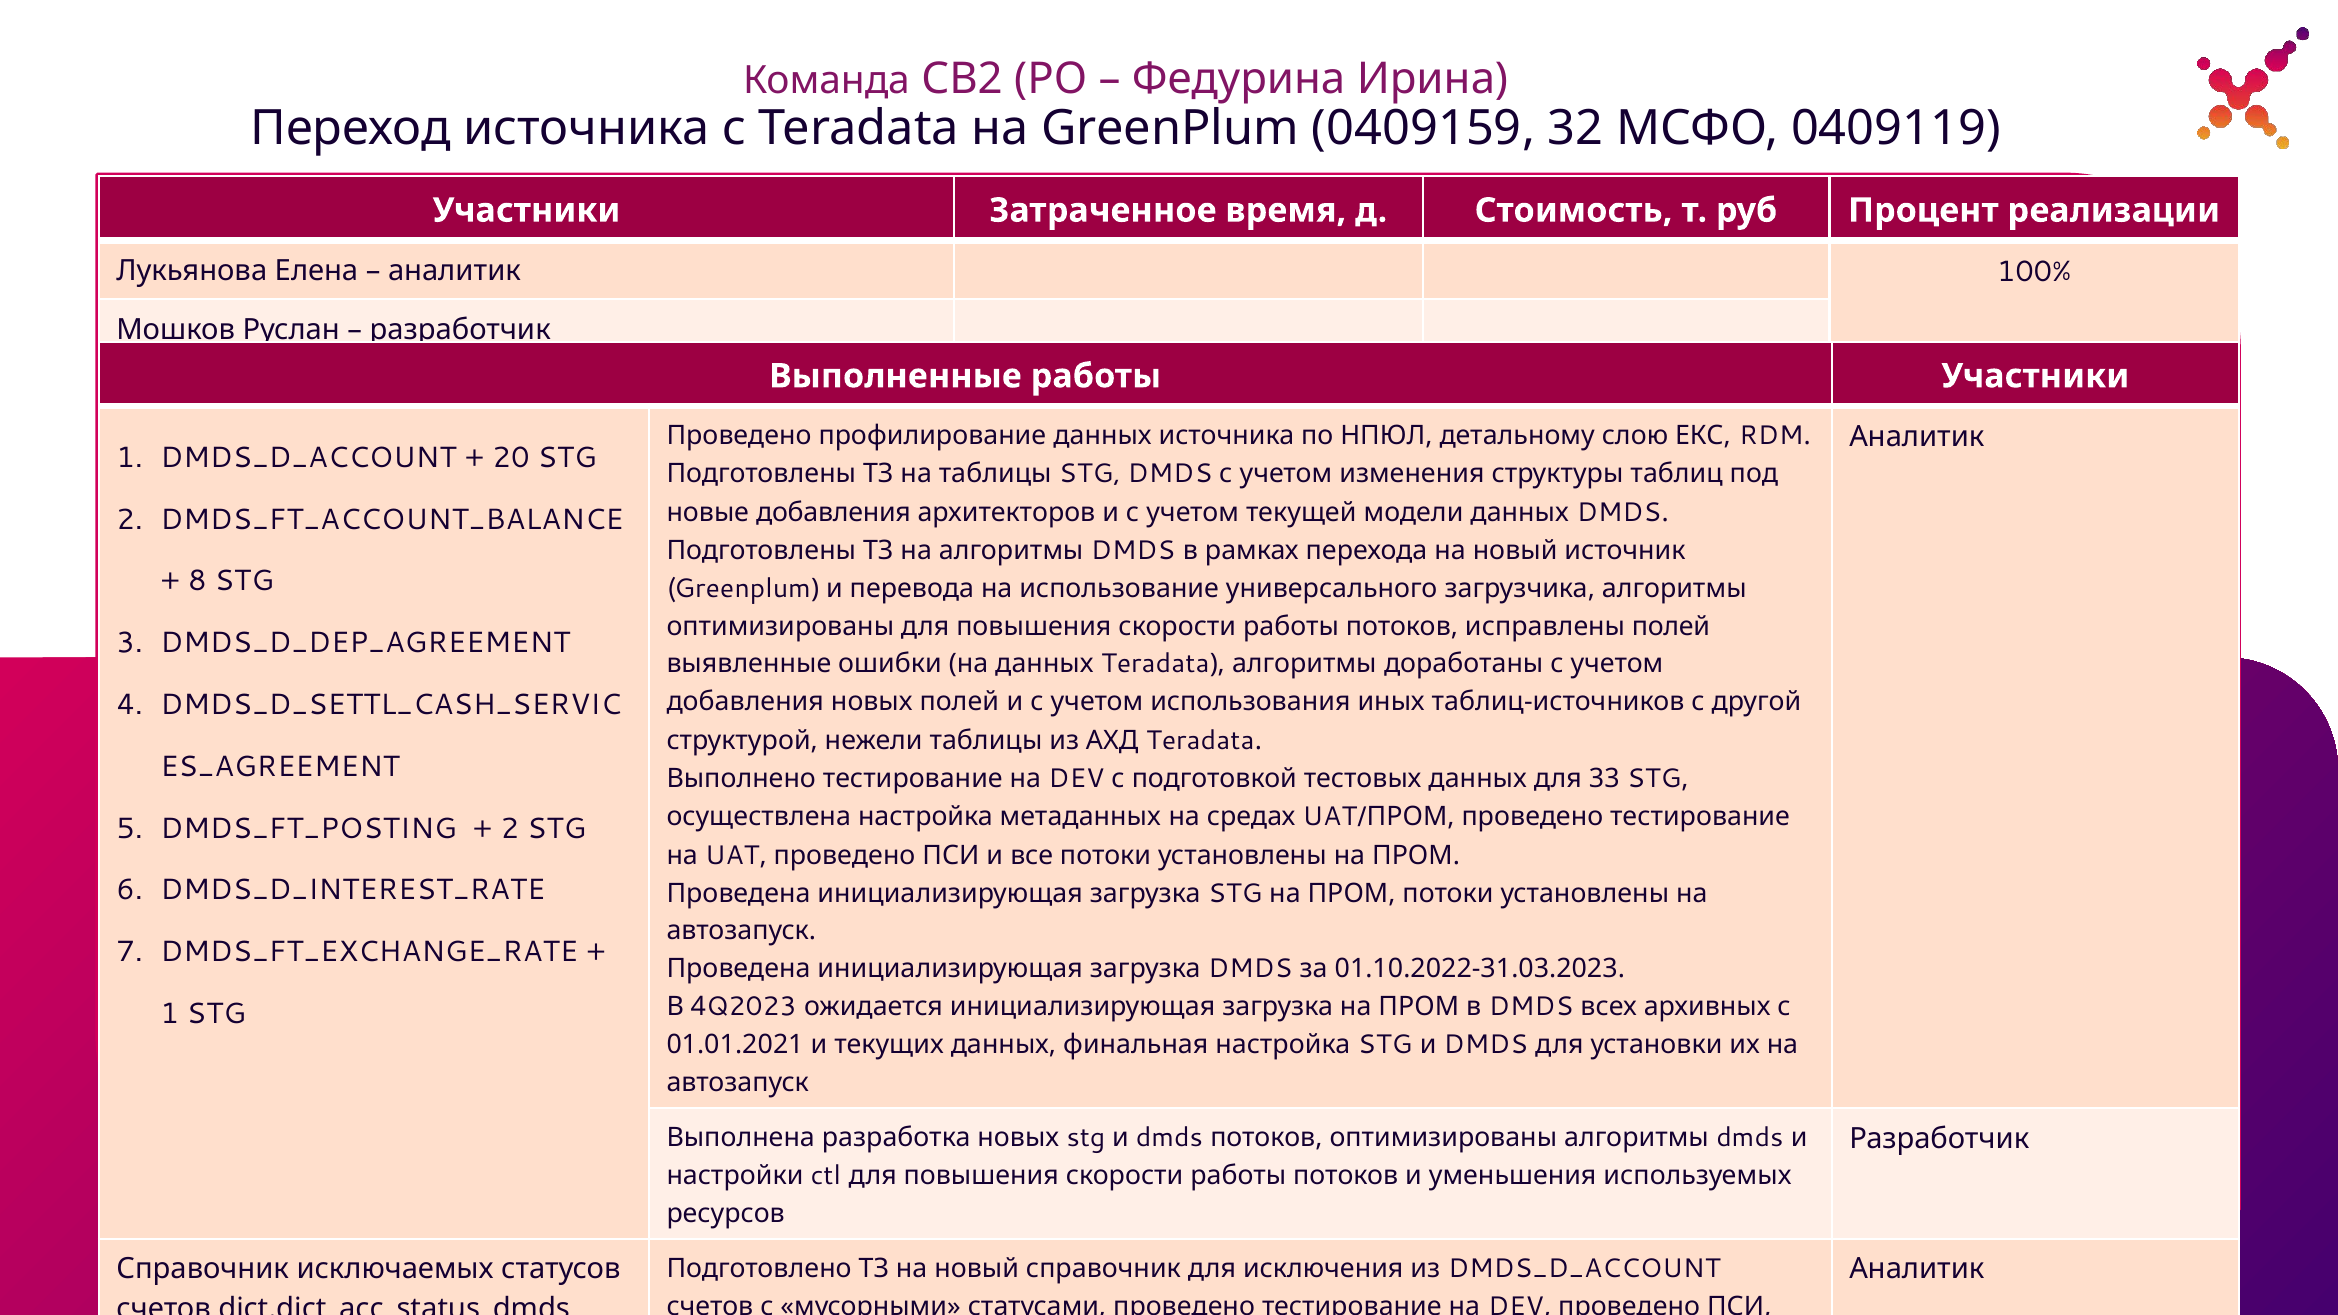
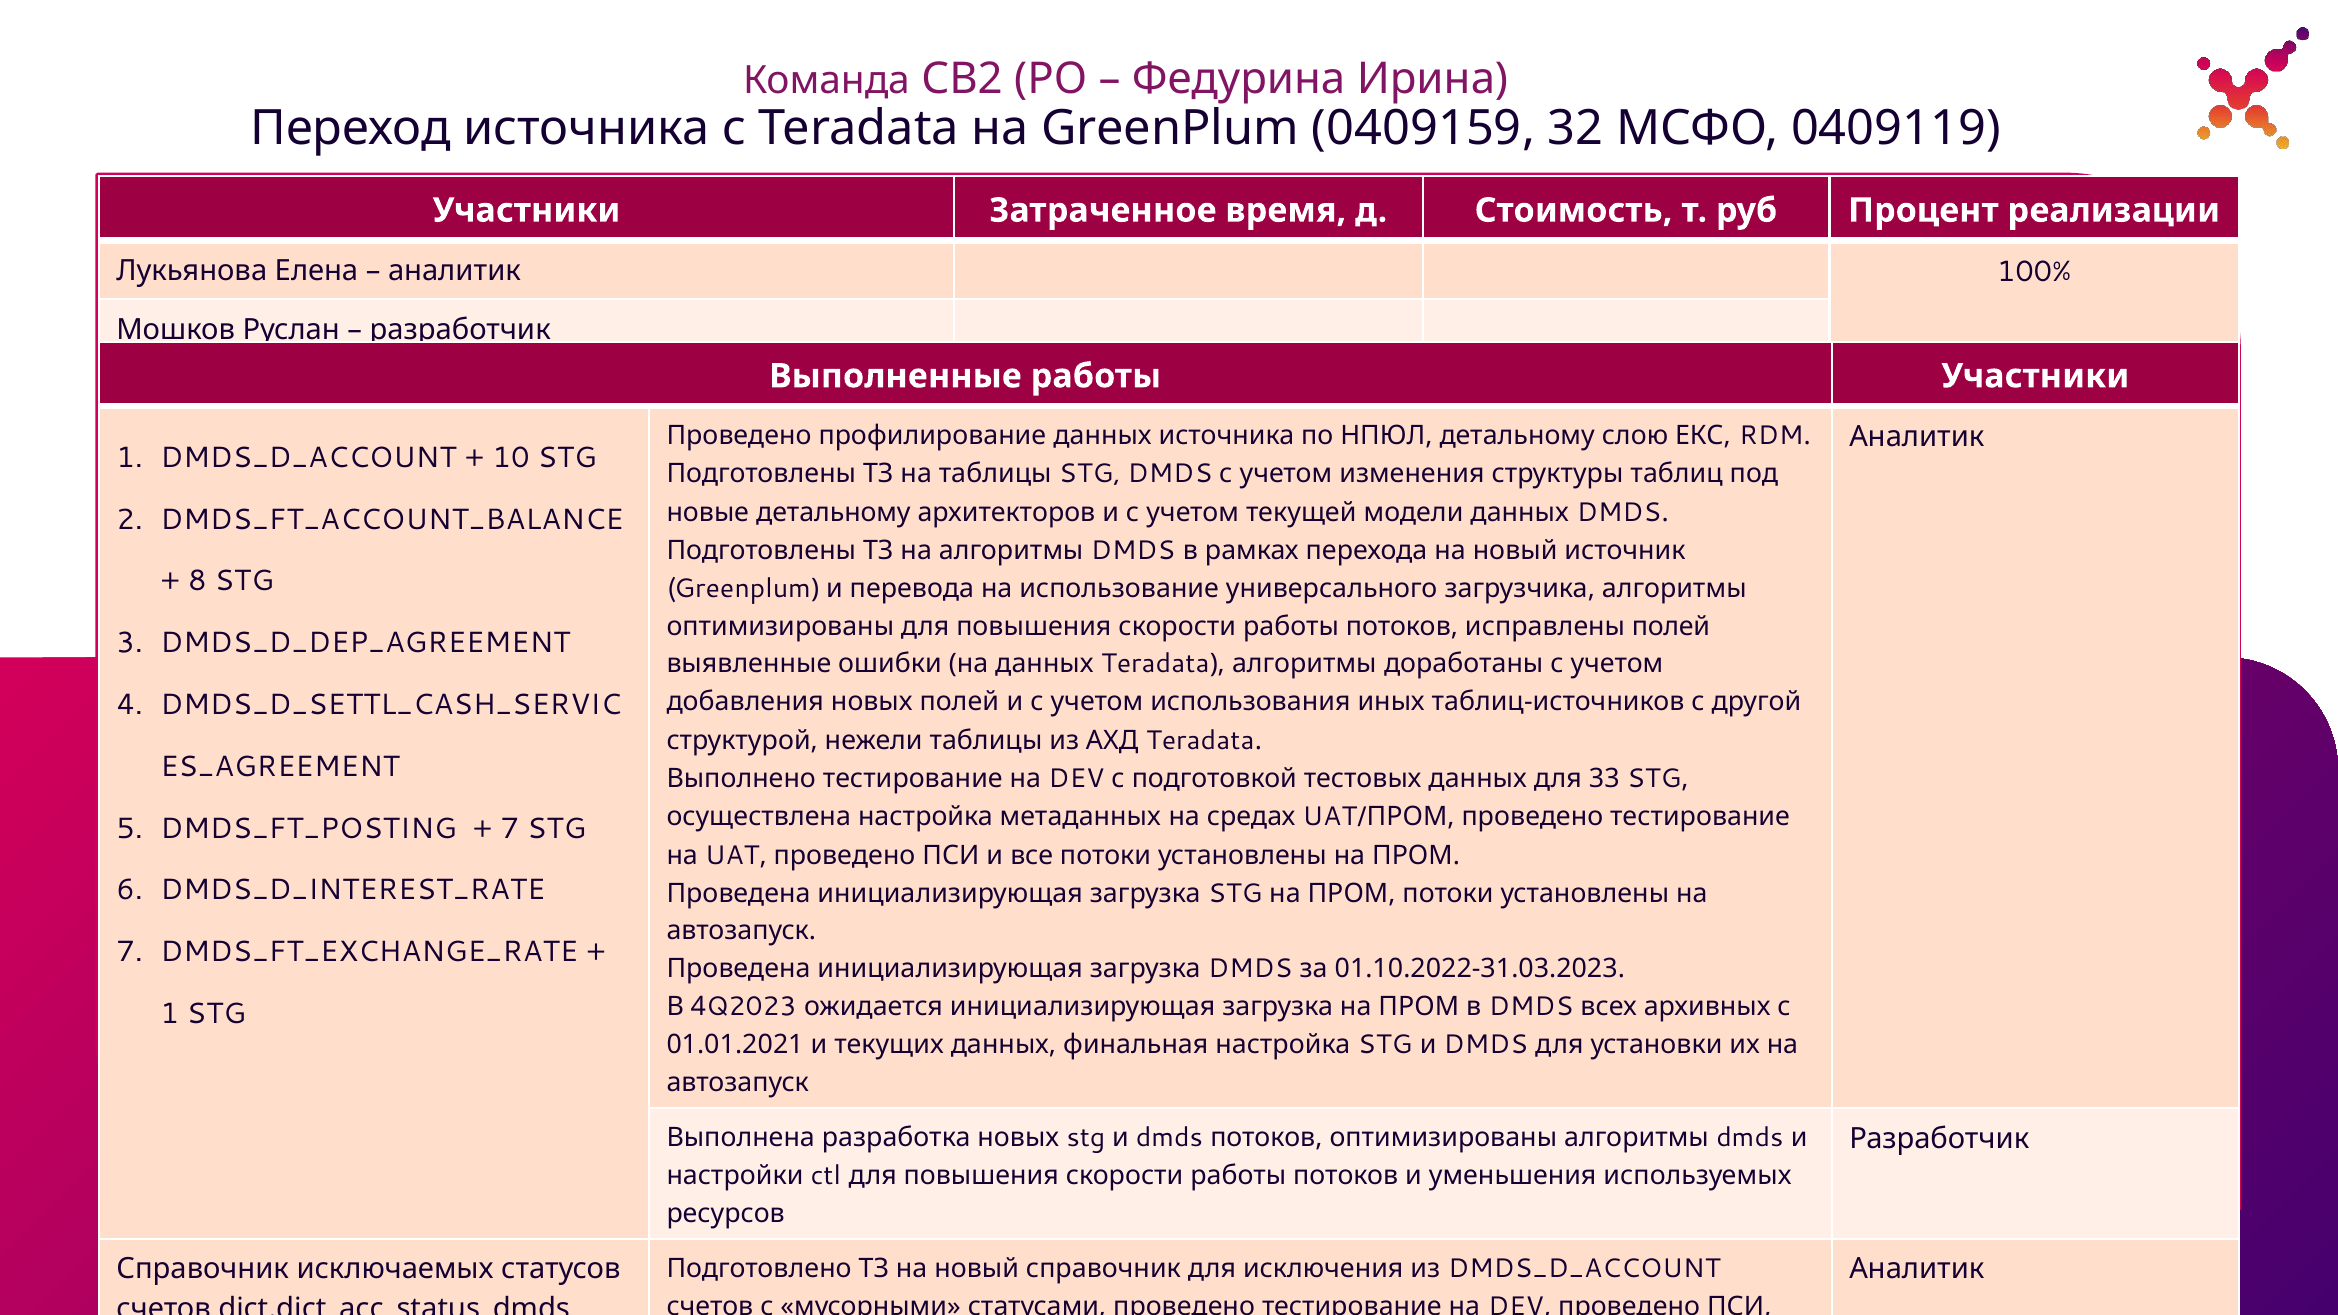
20: 20 -> 10
новые добавления: добавления -> детальному
2 at (510, 828): 2 -> 7
